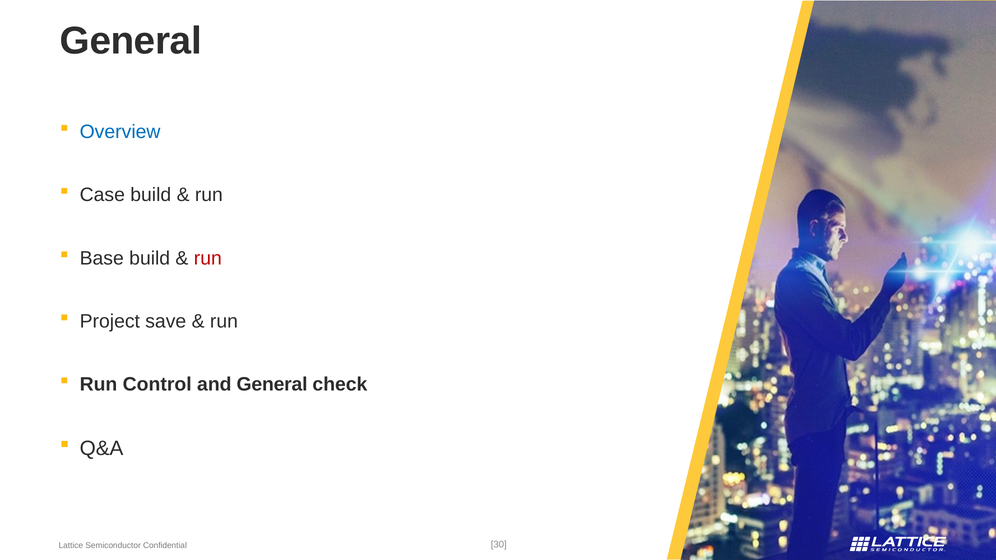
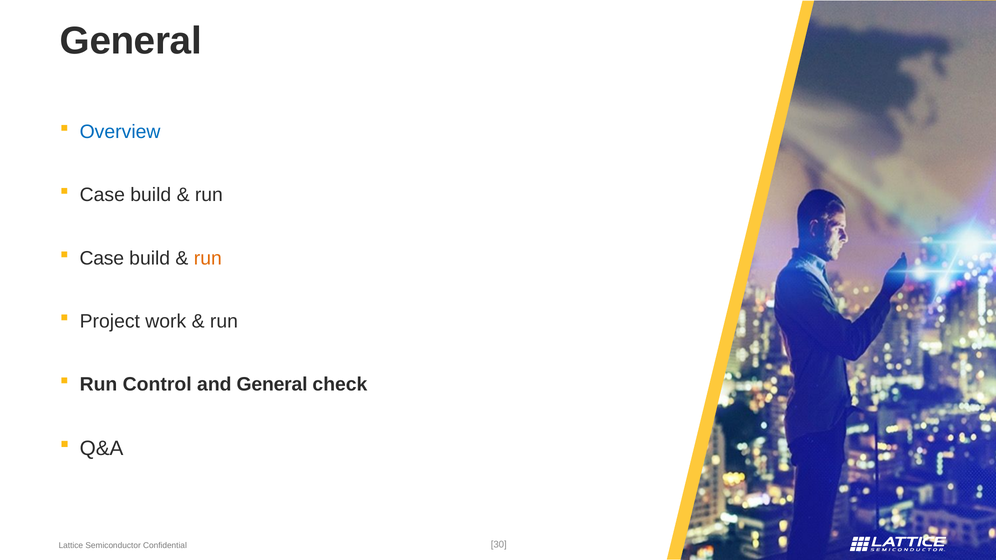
Base at (102, 258): Base -> Case
run at (208, 258) colour: red -> orange
save: save -> work
